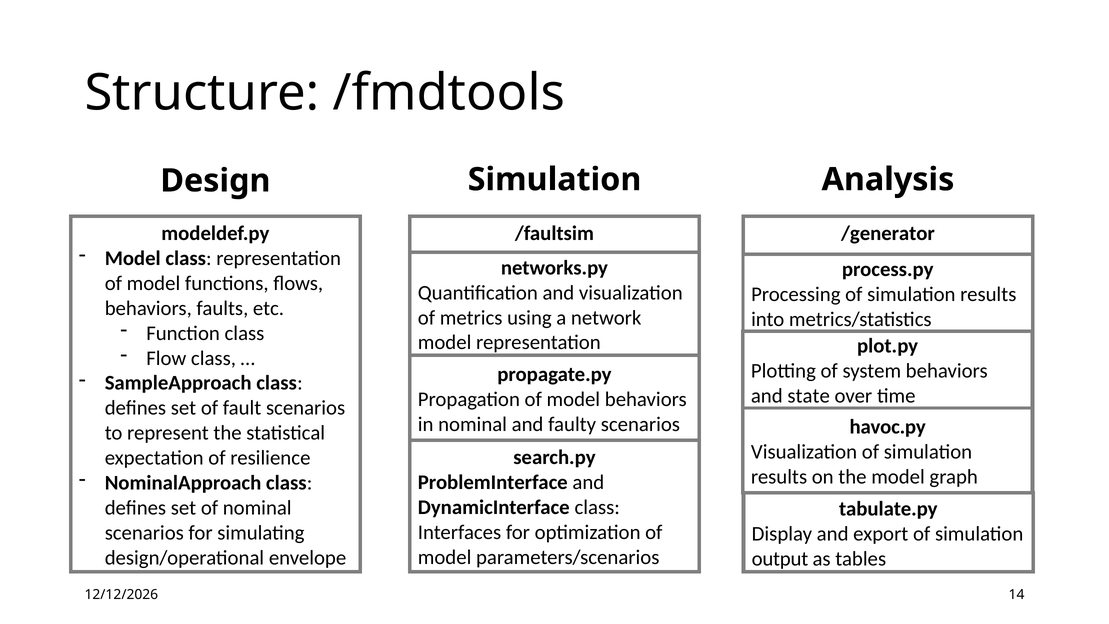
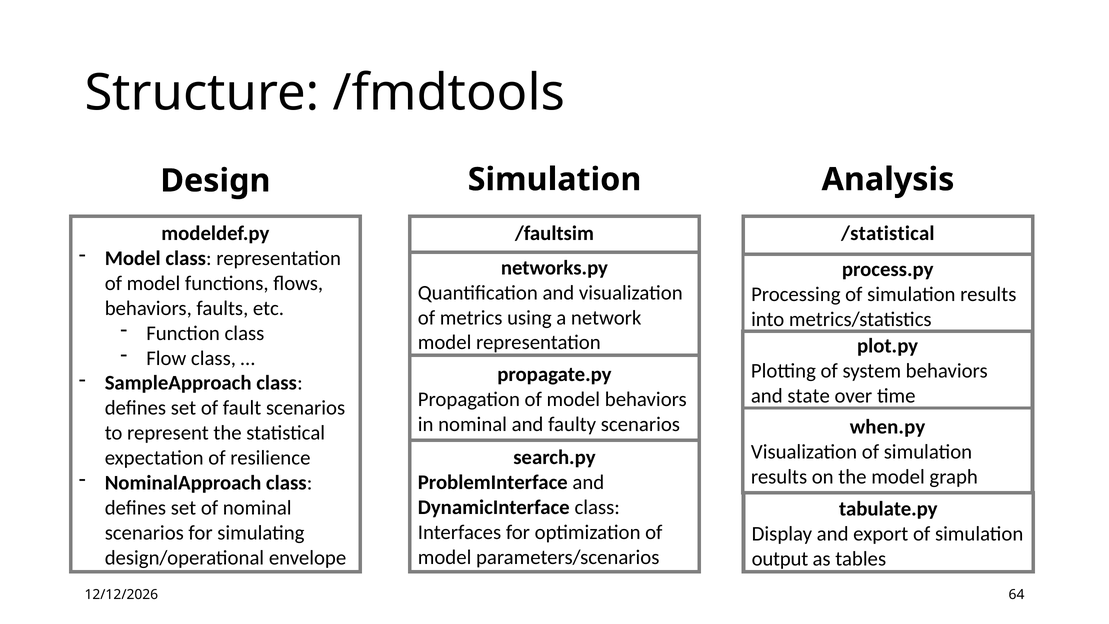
/generator: /generator -> /statistical
havoc.py: havoc.py -> when.py
14: 14 -> 64
